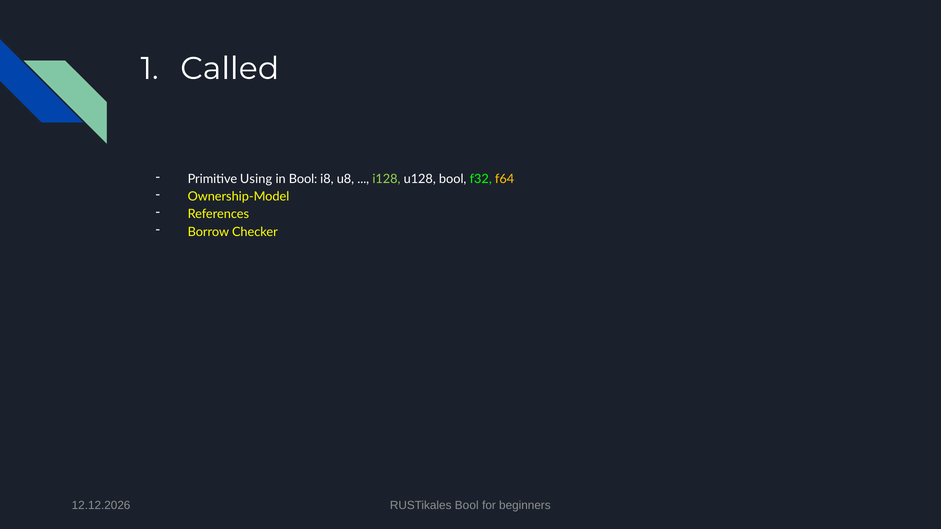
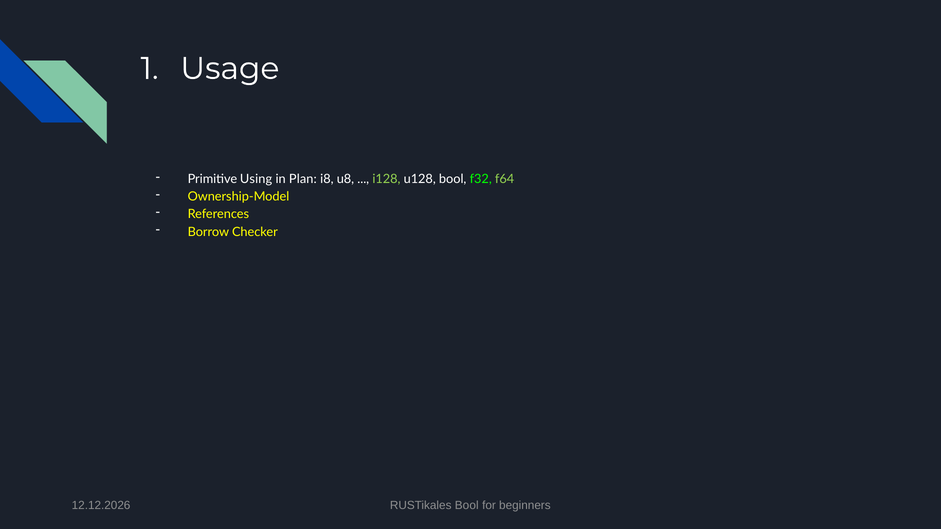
Called: Called -> Usage
in Bool: Bool -> Plan
f64 colour: yellow -> light green
